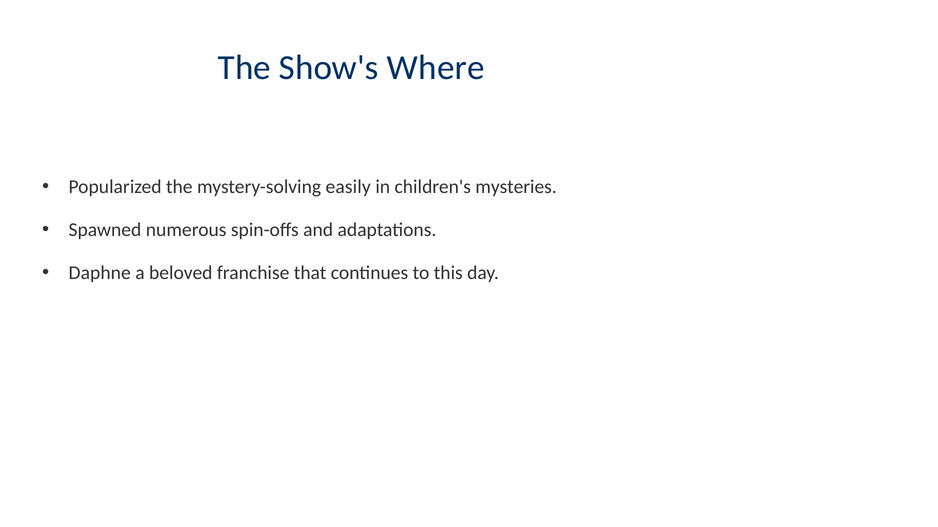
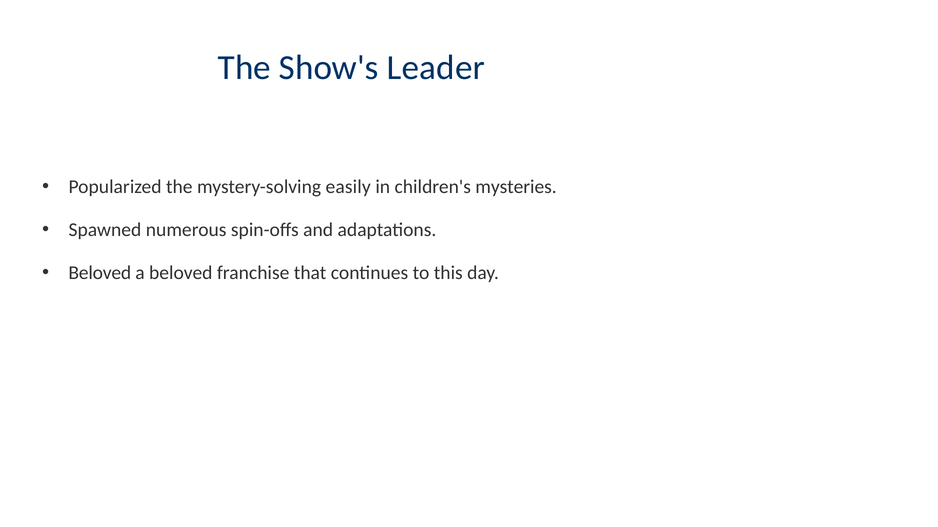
Where: Where -> Leader
Daphne at (100, 273): Daphne -> Beloved
